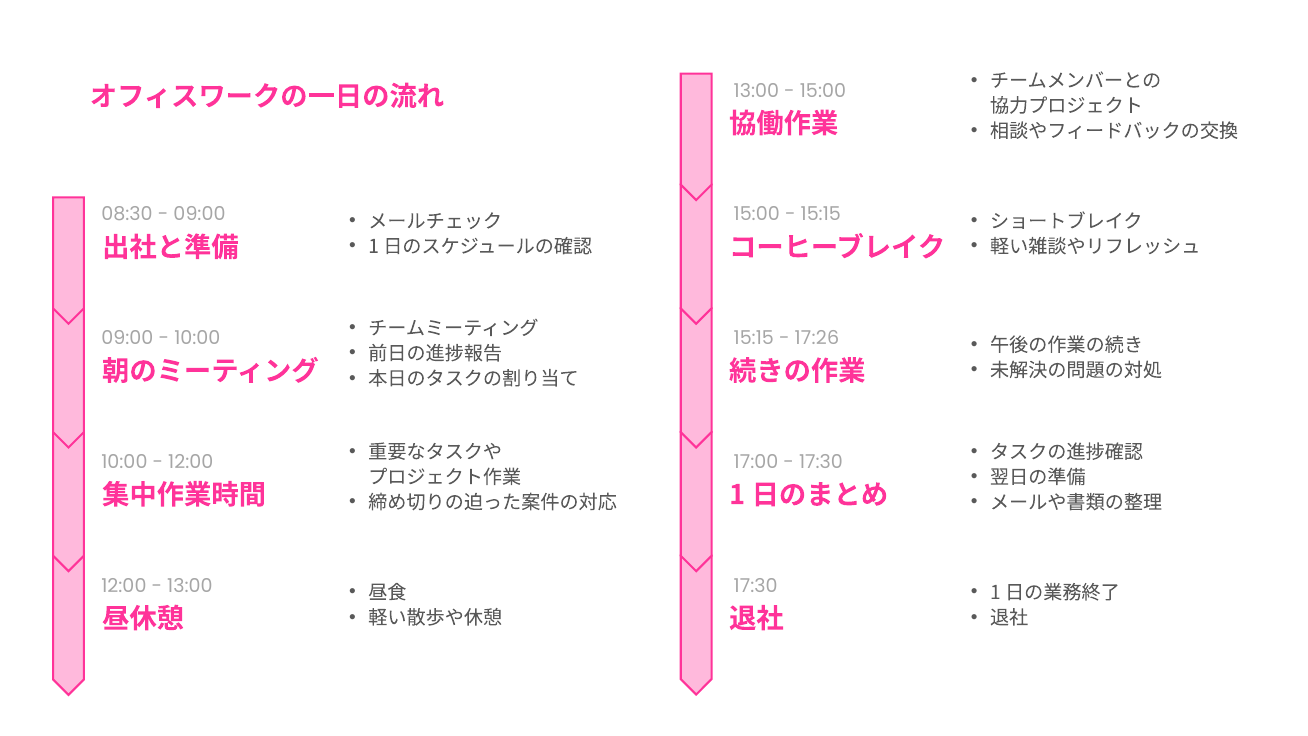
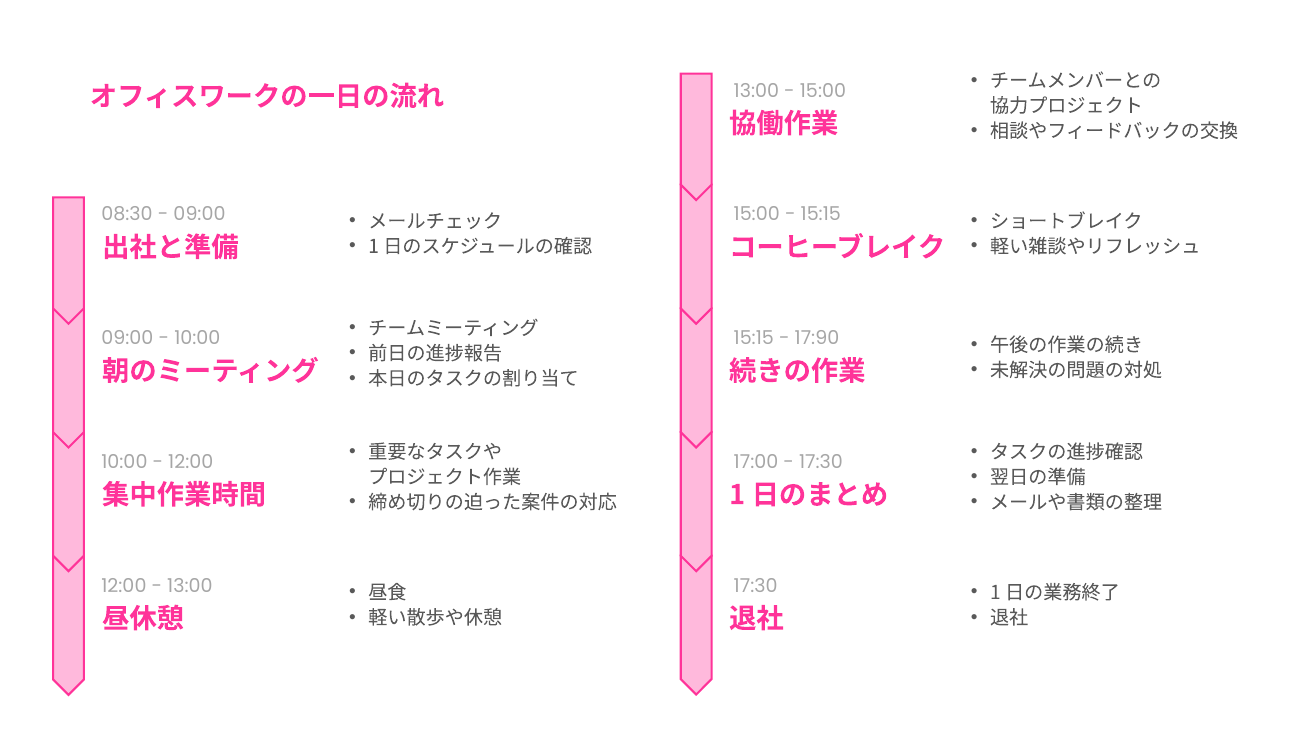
17:26: 17:26 -> 17:90
